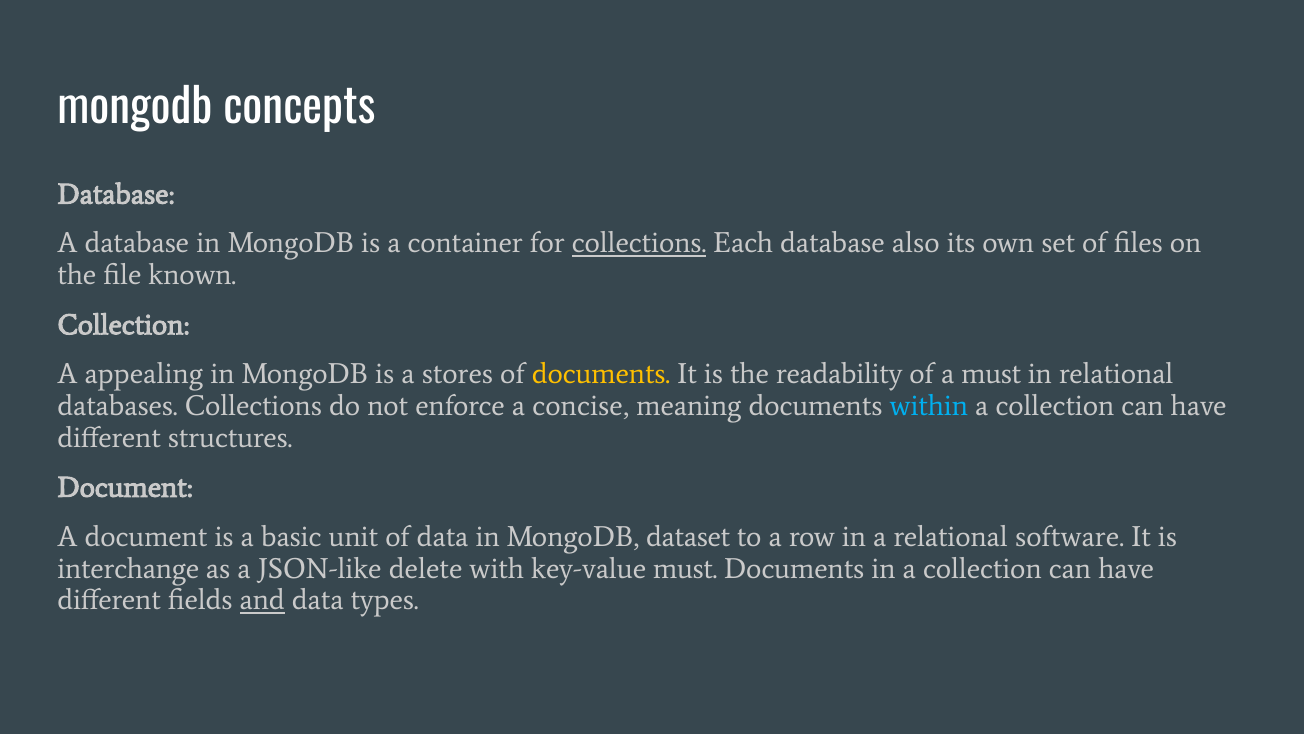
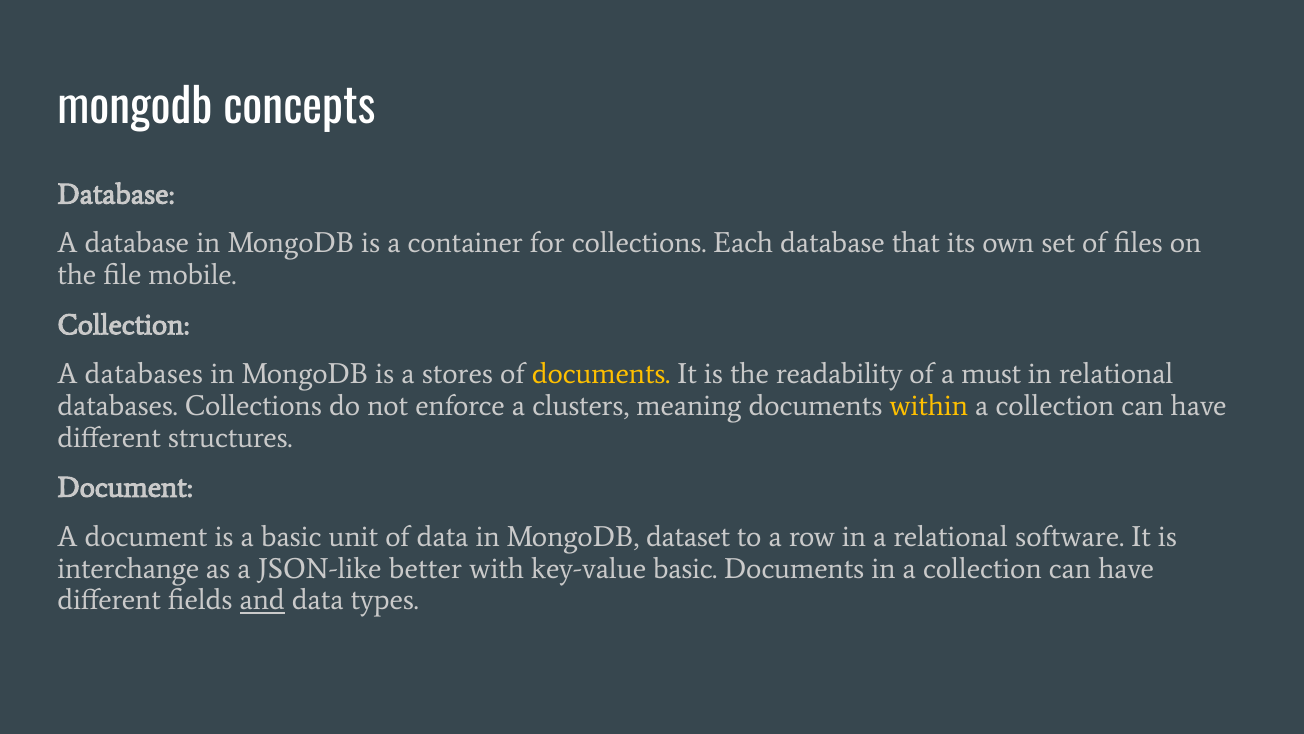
collections at (639, 243) underline: present -> none
also: also -> that
known: known -> mobile
A appealing: appealing -> databases
concise: concise -> clusters
within colour: light blue -> yellow
delete: delete -> better
key-value must: must -> basic
